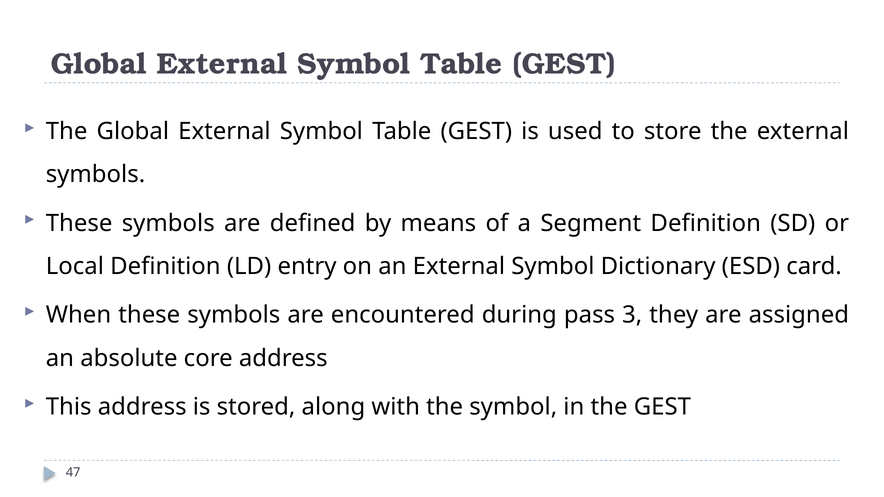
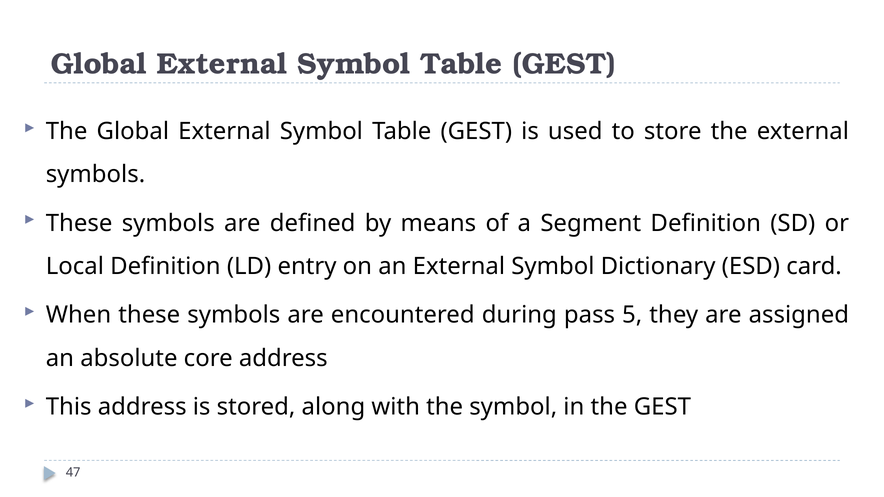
3: 3 -> 5
